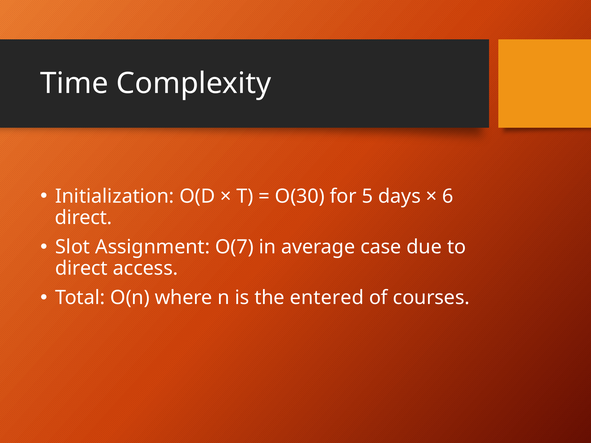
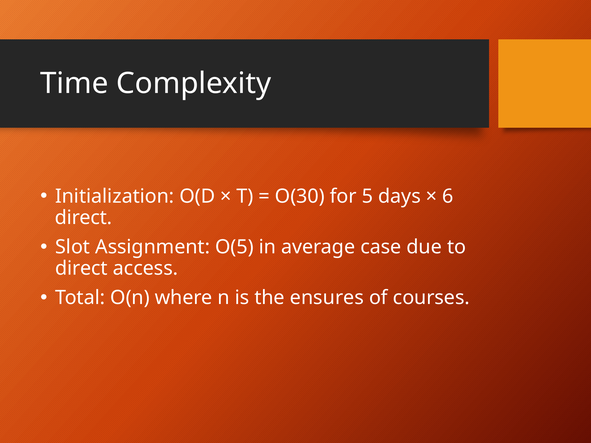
O(7: O(7 -> O(5
entered: entered -> ensures
